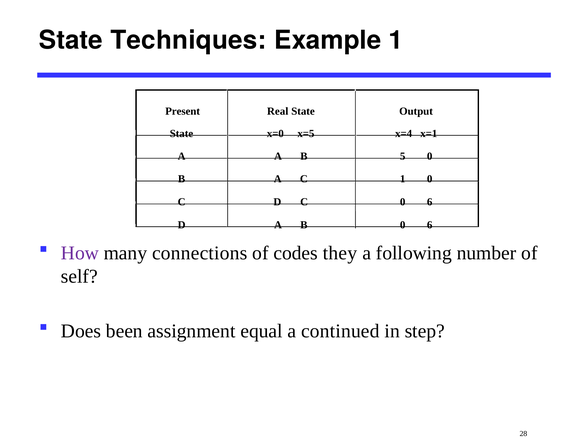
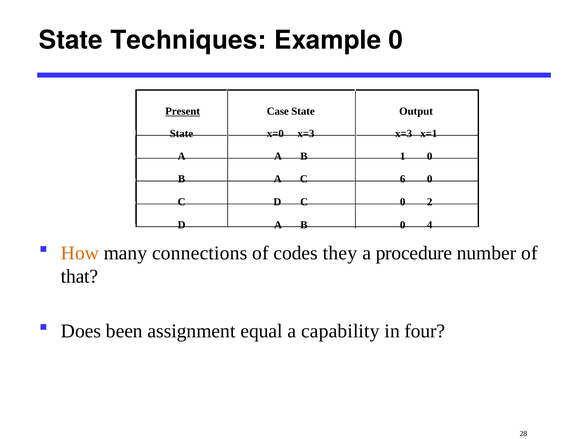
Example 1: 1 -> 0
Present underline: none -> present
Real: Real -> Case
x=0 x=5: x=5 -> x=3
x=4 at (404, 134): x=4 -> x=3
5: 5 -> 1
C 1: 1 -> 6
C 0 6: 6 -> 2
B 0 6: 6 -> 4
How colour: purple -> orange
following: following -> procedure
self: self -> that
continued: continued -> capability
step: step -> four
